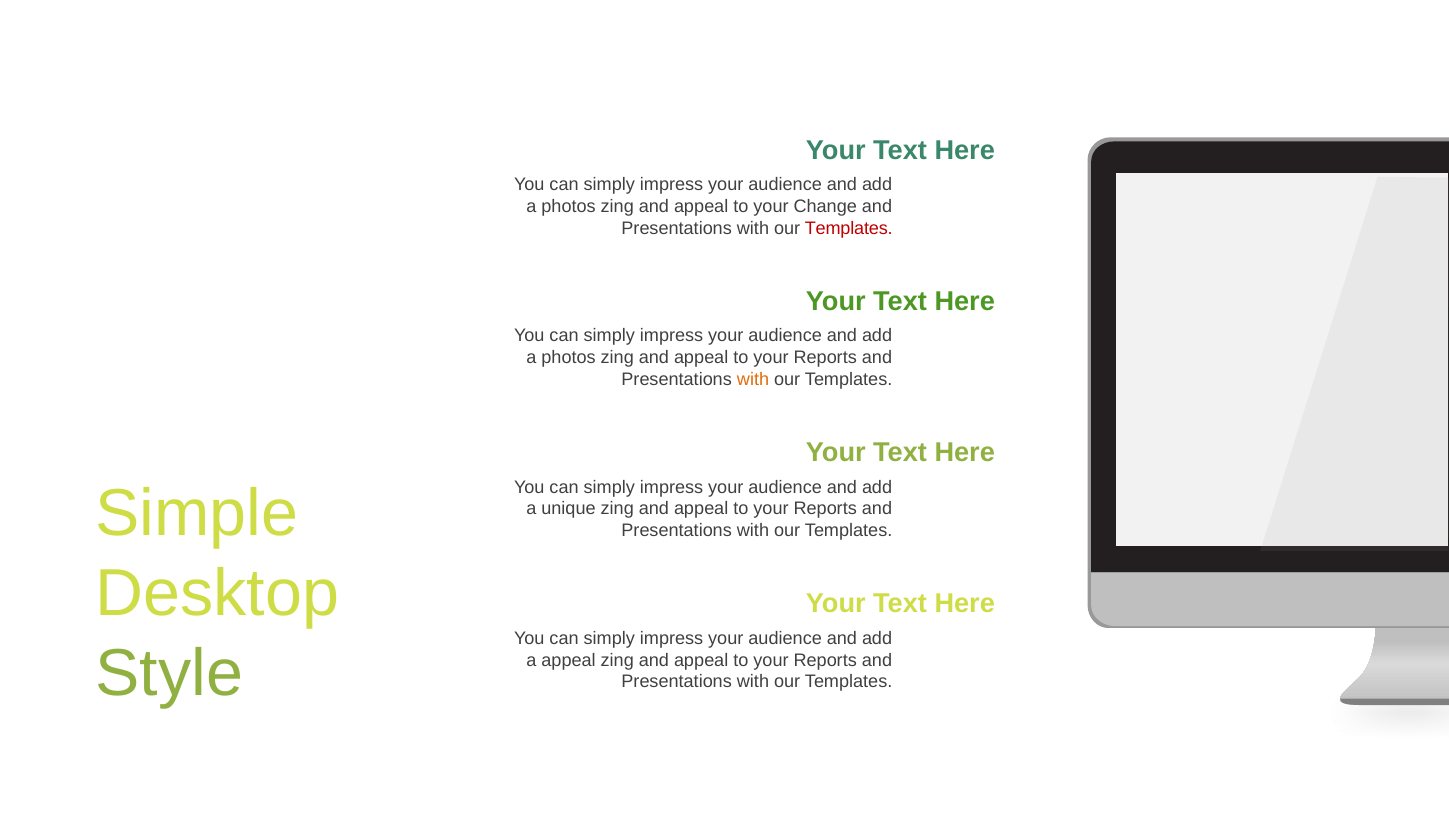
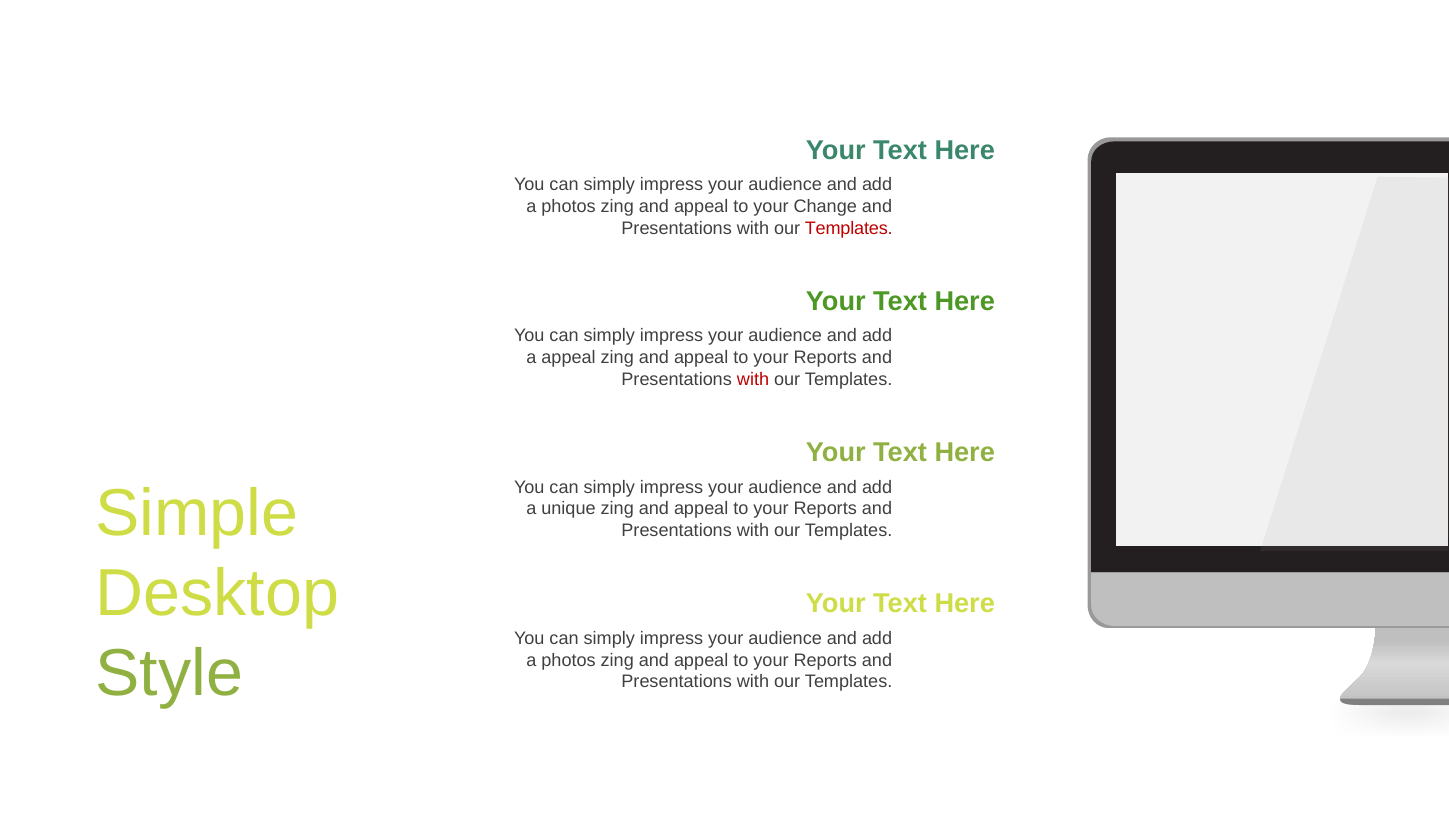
photos at (569, 358): photos -> appeal
with at (753, 379) colour: orange -> red
appeal at (569, 660): appeal -> photos
